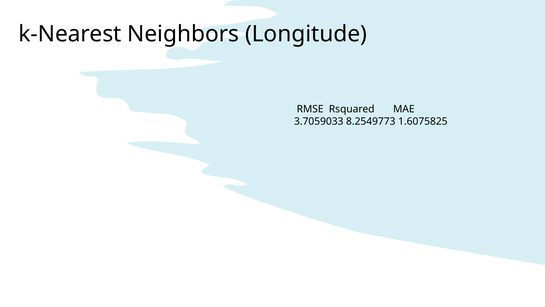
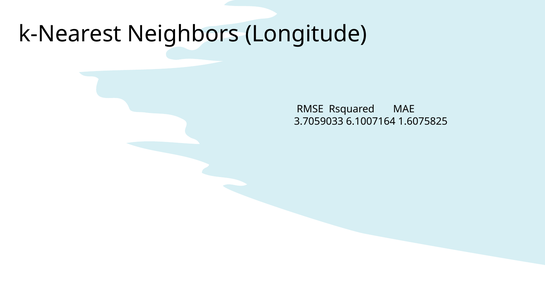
8.2549773: 8.2549773 -> 6.1007164
